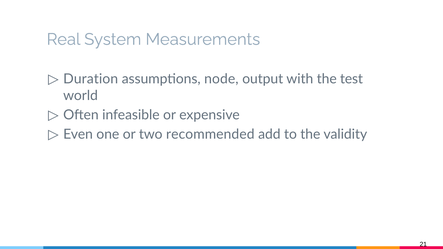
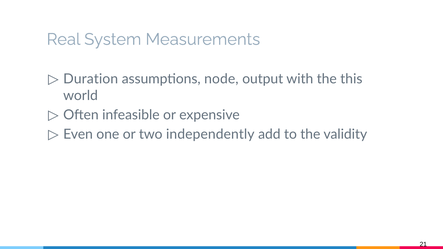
test: test -> this
recommended: recommended -> independently
